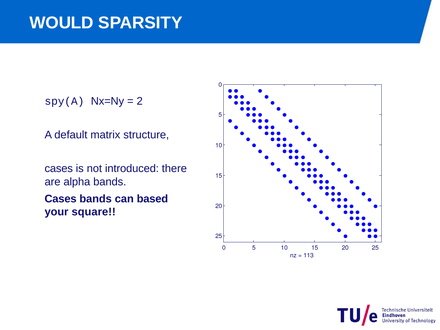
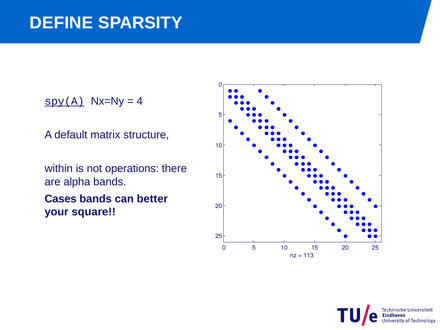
WOULD: WOULD -> DEFINE
spy(A underline: none -> present
2: 2 -> 4
cases at (59, 169): cases -> within
introduced: introduced -> operations
based: based -> better
